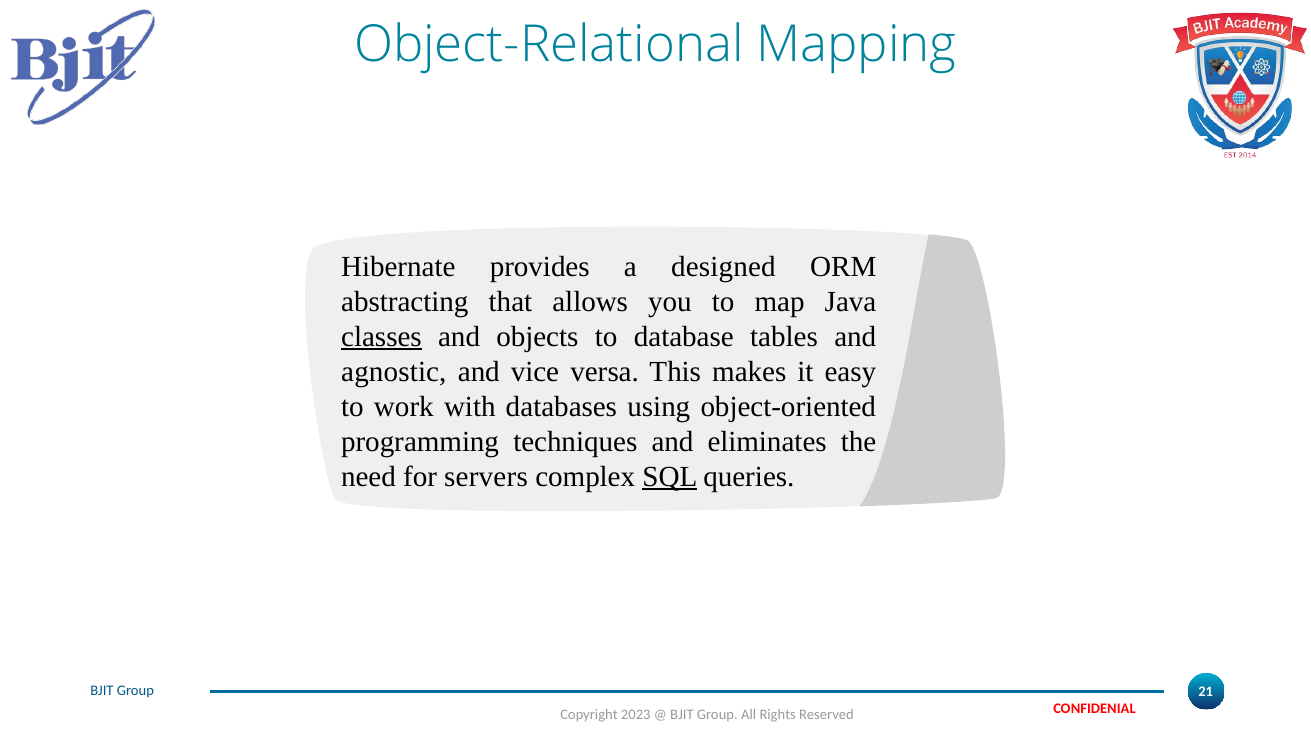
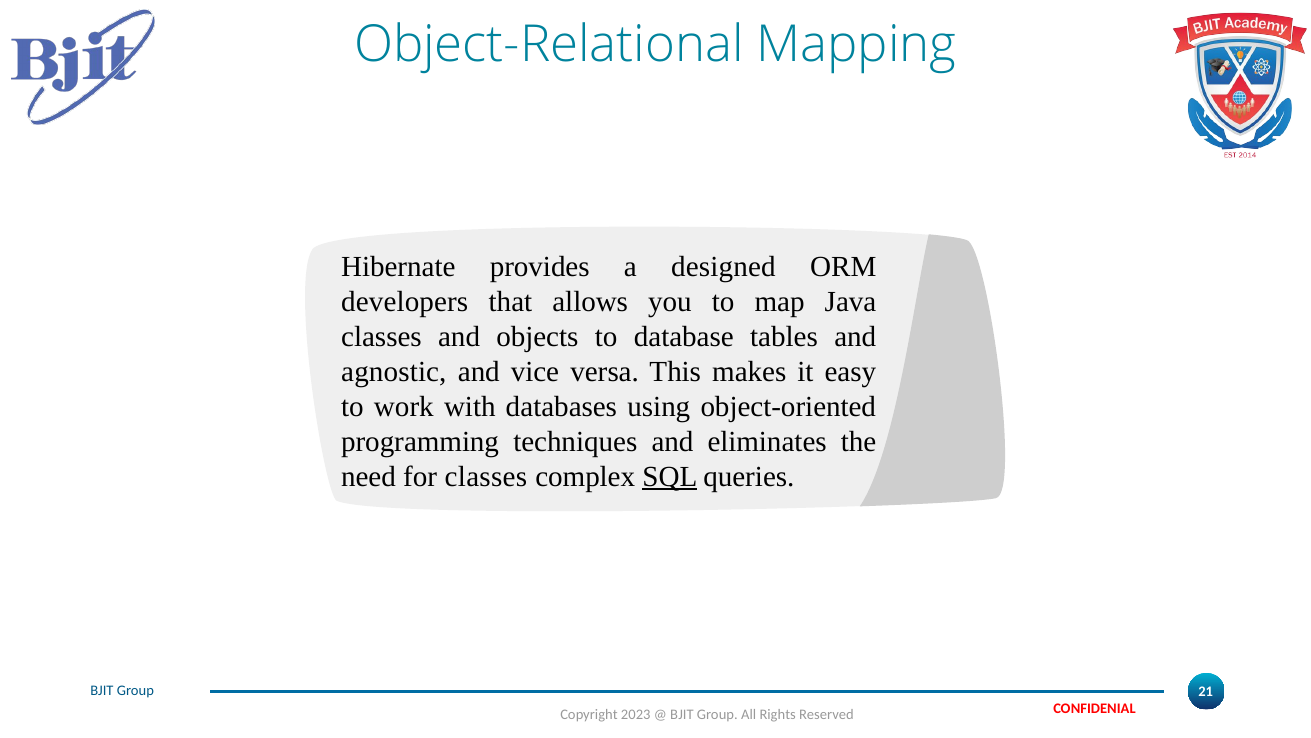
abstracting: abstracting -> developers
classes at (381, 337) underline: present -> none
for servers: servers -> classes
